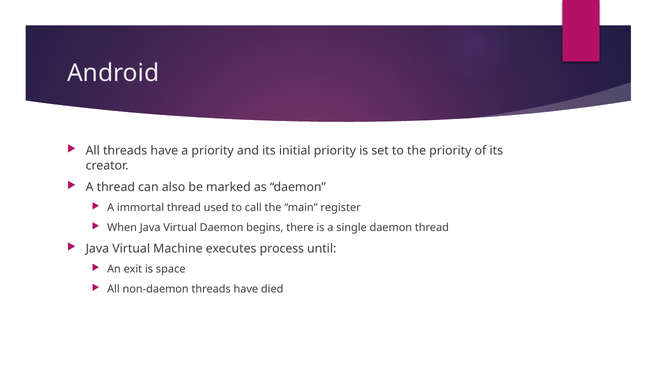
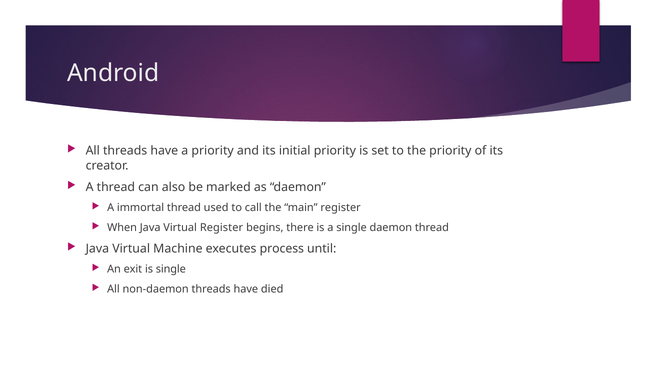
Virtual Daemon: Daemon -> Register
is space: space -> single
